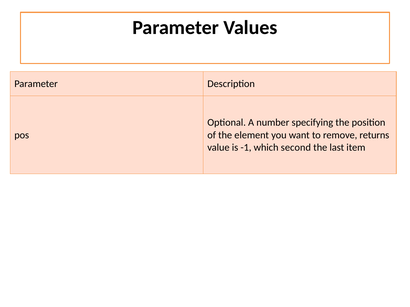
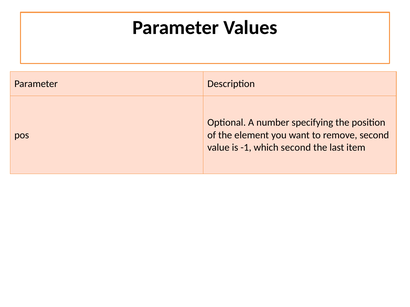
remove returns: returns -> second
